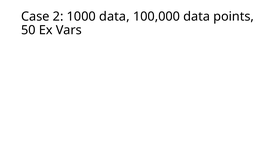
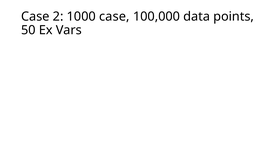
1000 data: data -> case
